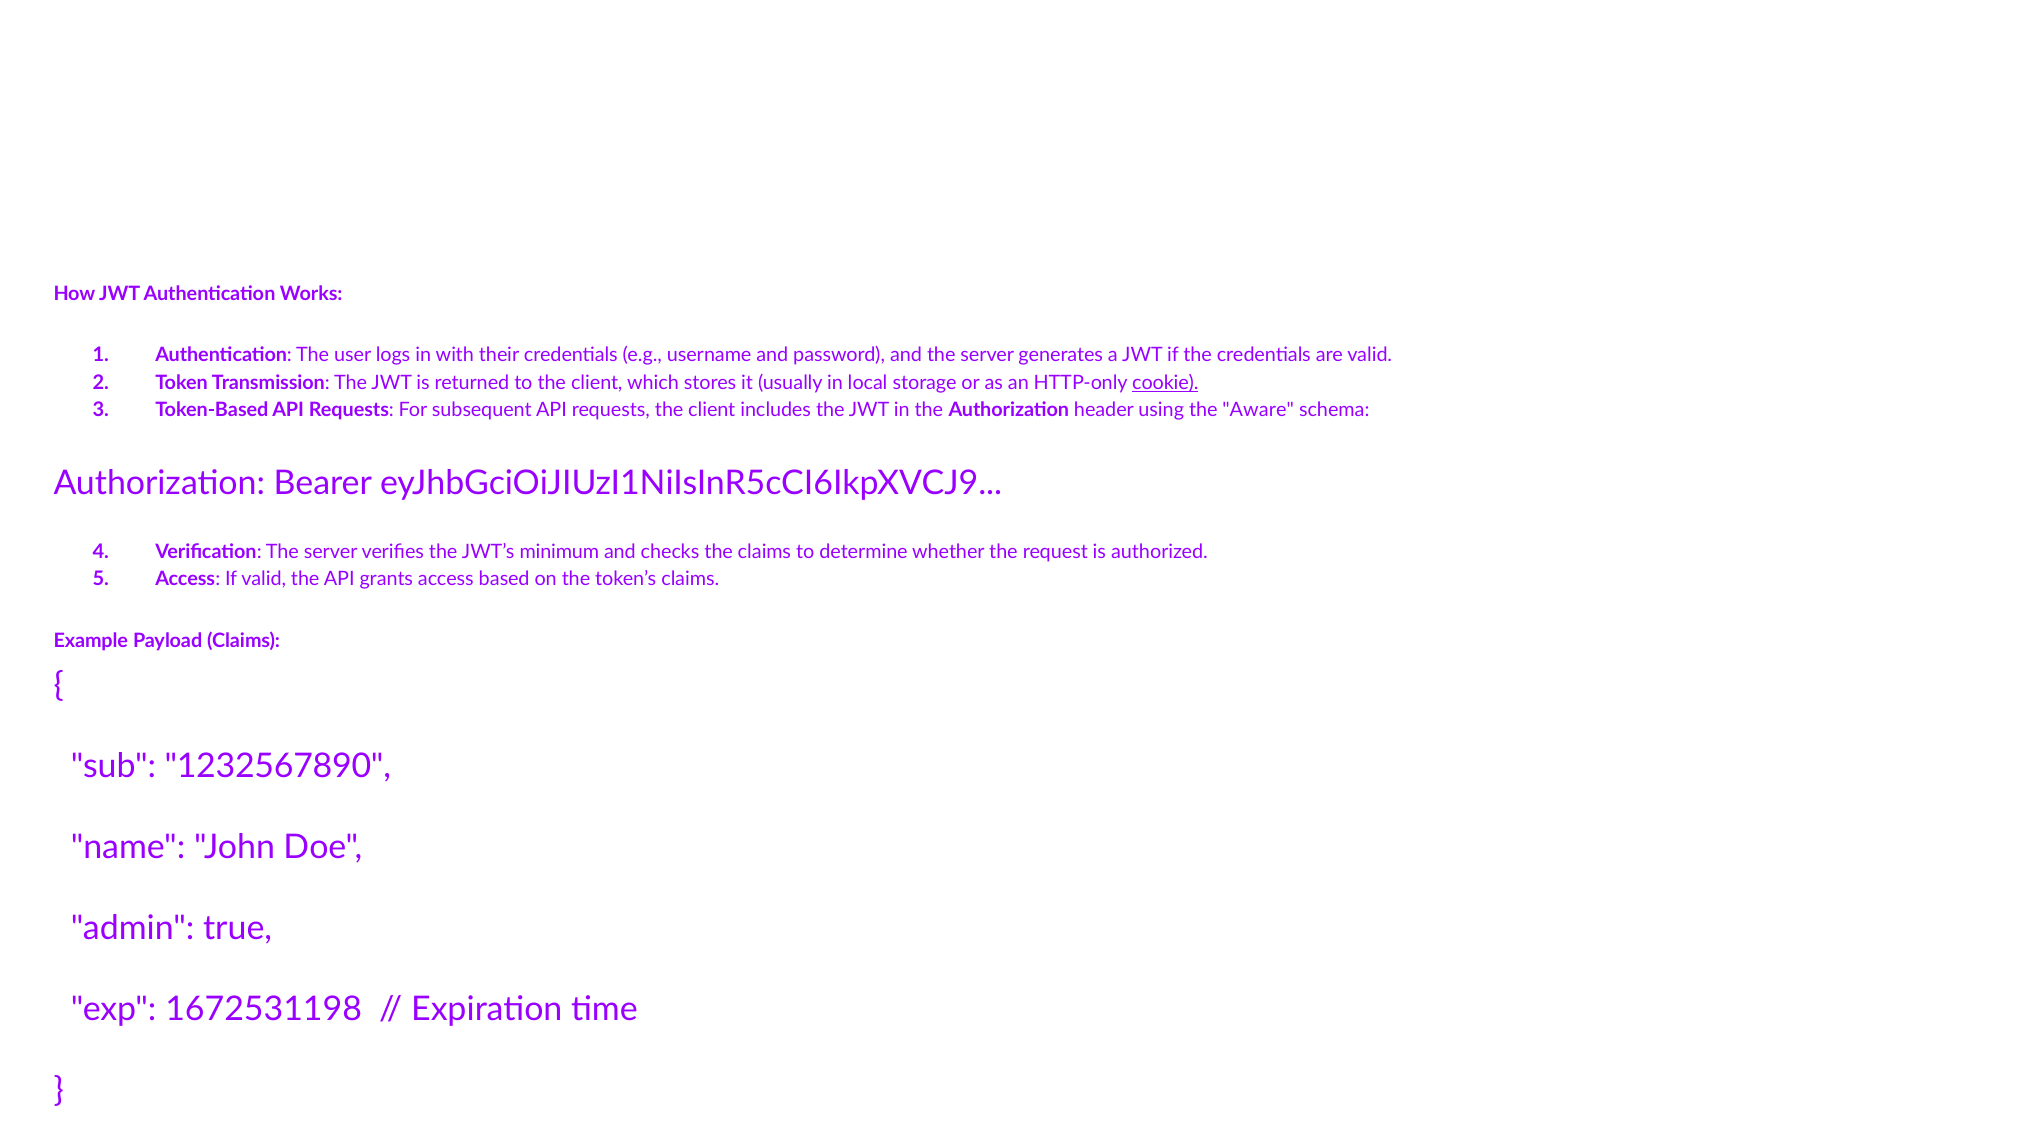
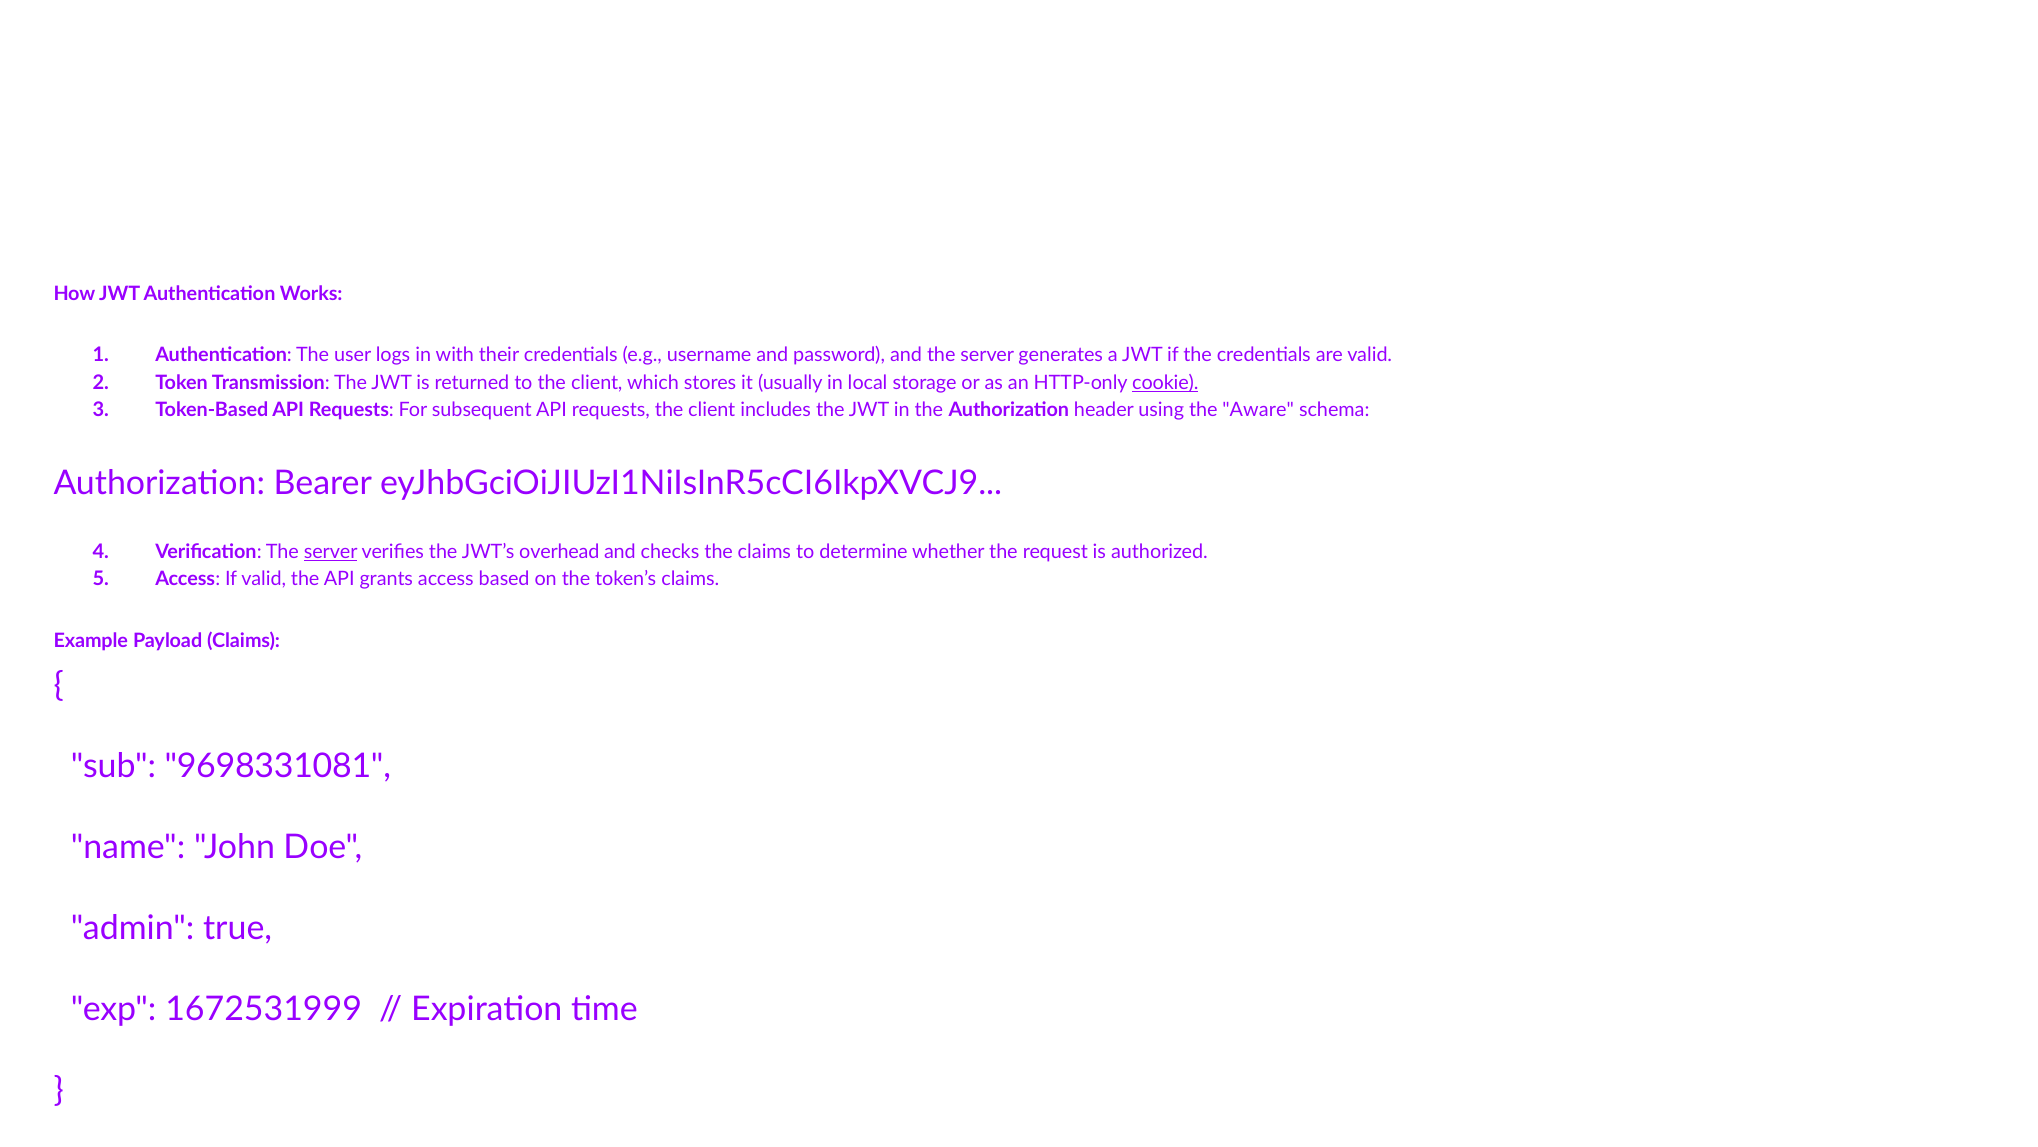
server at (331, 552) underline: none -> present
minimum: minimum -> overhead
1232567890: 1232567890 -> 9698331081
1672531198: 1672531198 -> 1672531999
